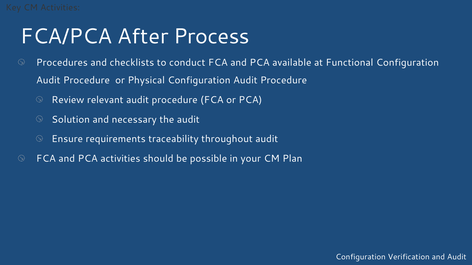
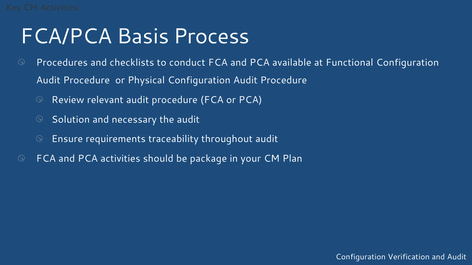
After: After -> Basis
possible: possible -> package
